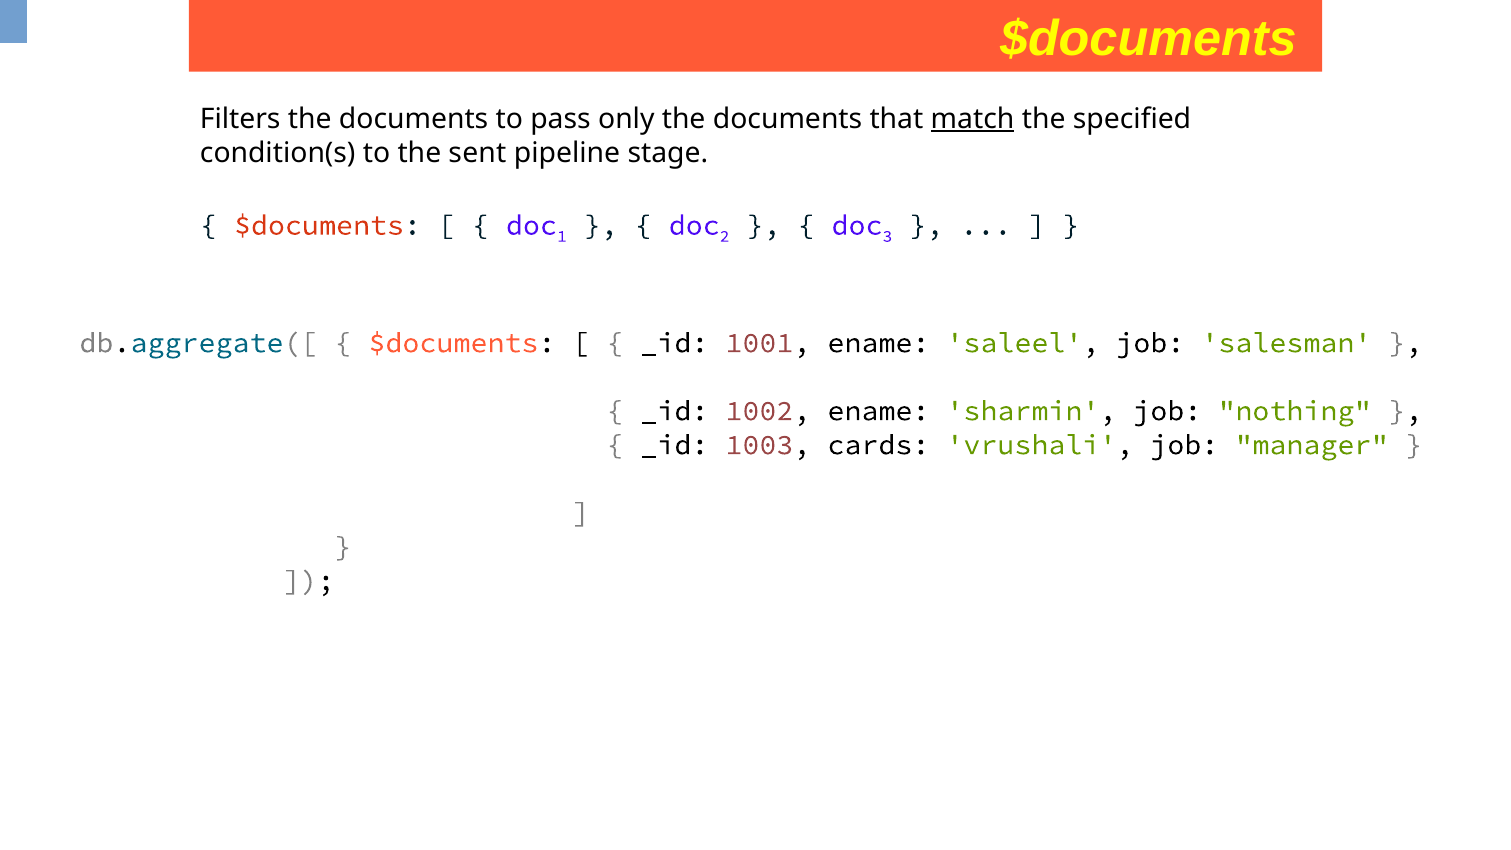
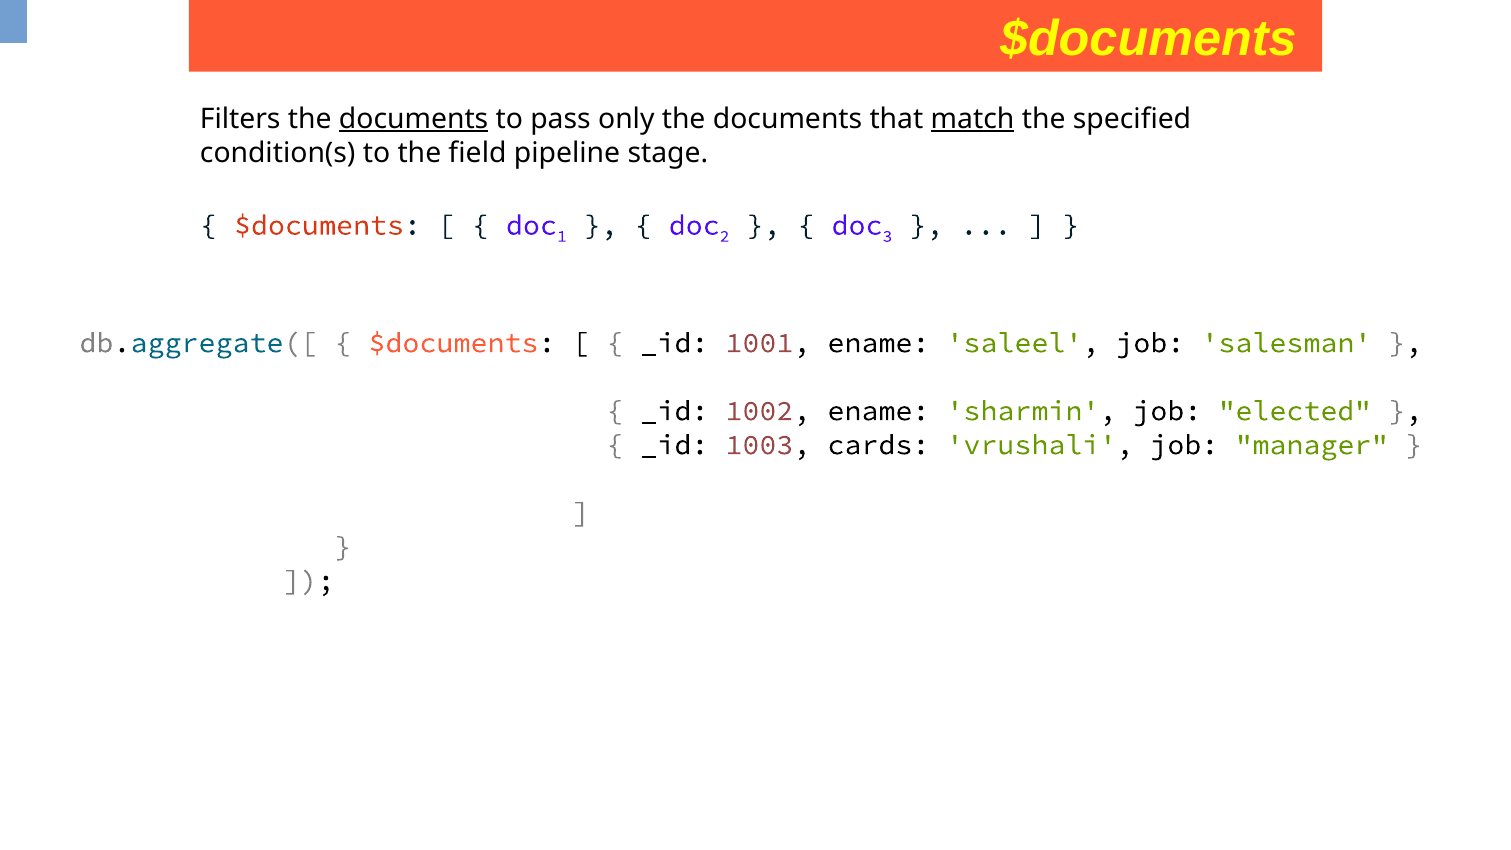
documents at (414, 119) underline: none -> present
sent: sent -> field
nothing: nothing -> elected
